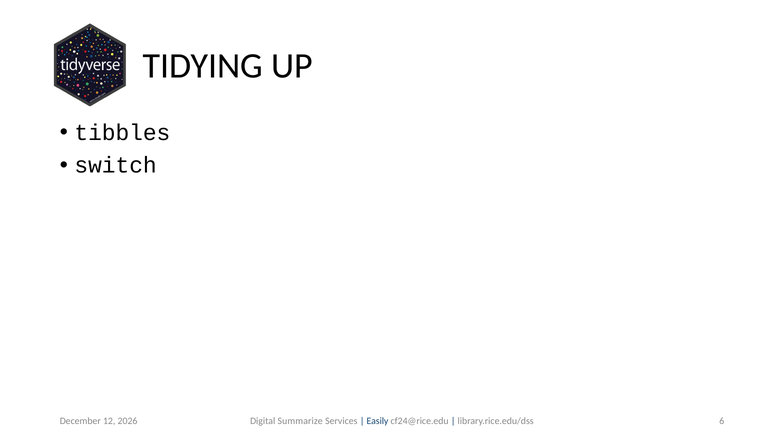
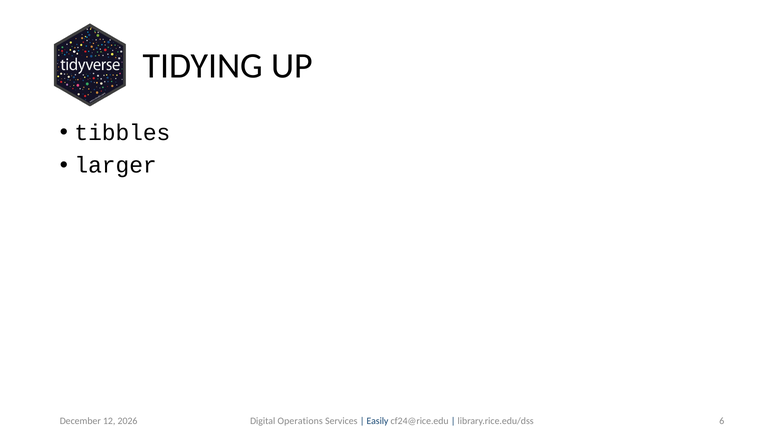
switch: switch -> larger
Summarize: Summarize -> Operations
